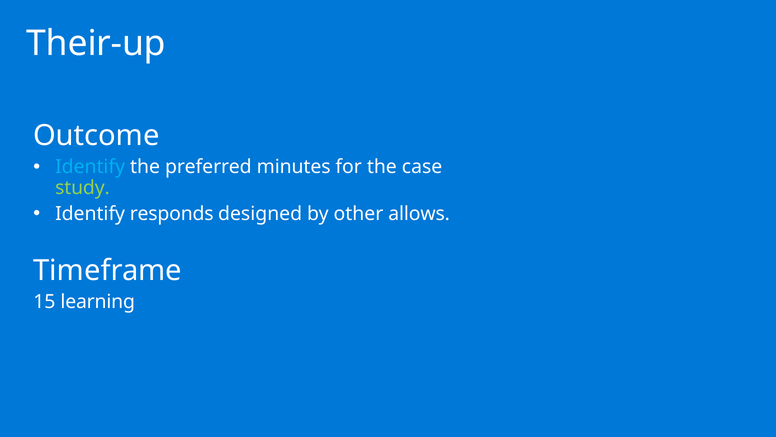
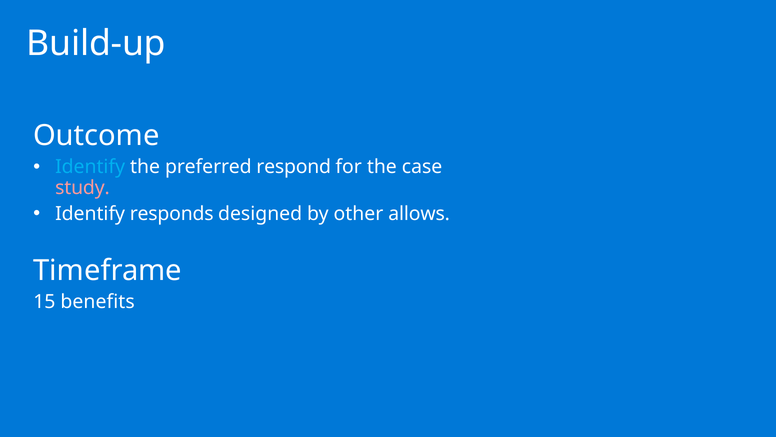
Their-up: Their-up -> Build-up
minutes: minutes -> respond
study colour: light green -> pink
learning: learning -> benefits
